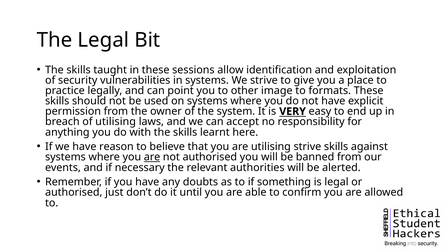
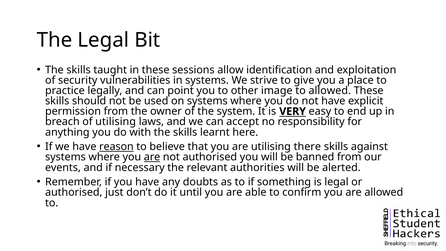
to formats: formats -> allowed
reason underline: none -> present
utilising strive: strive -> there
